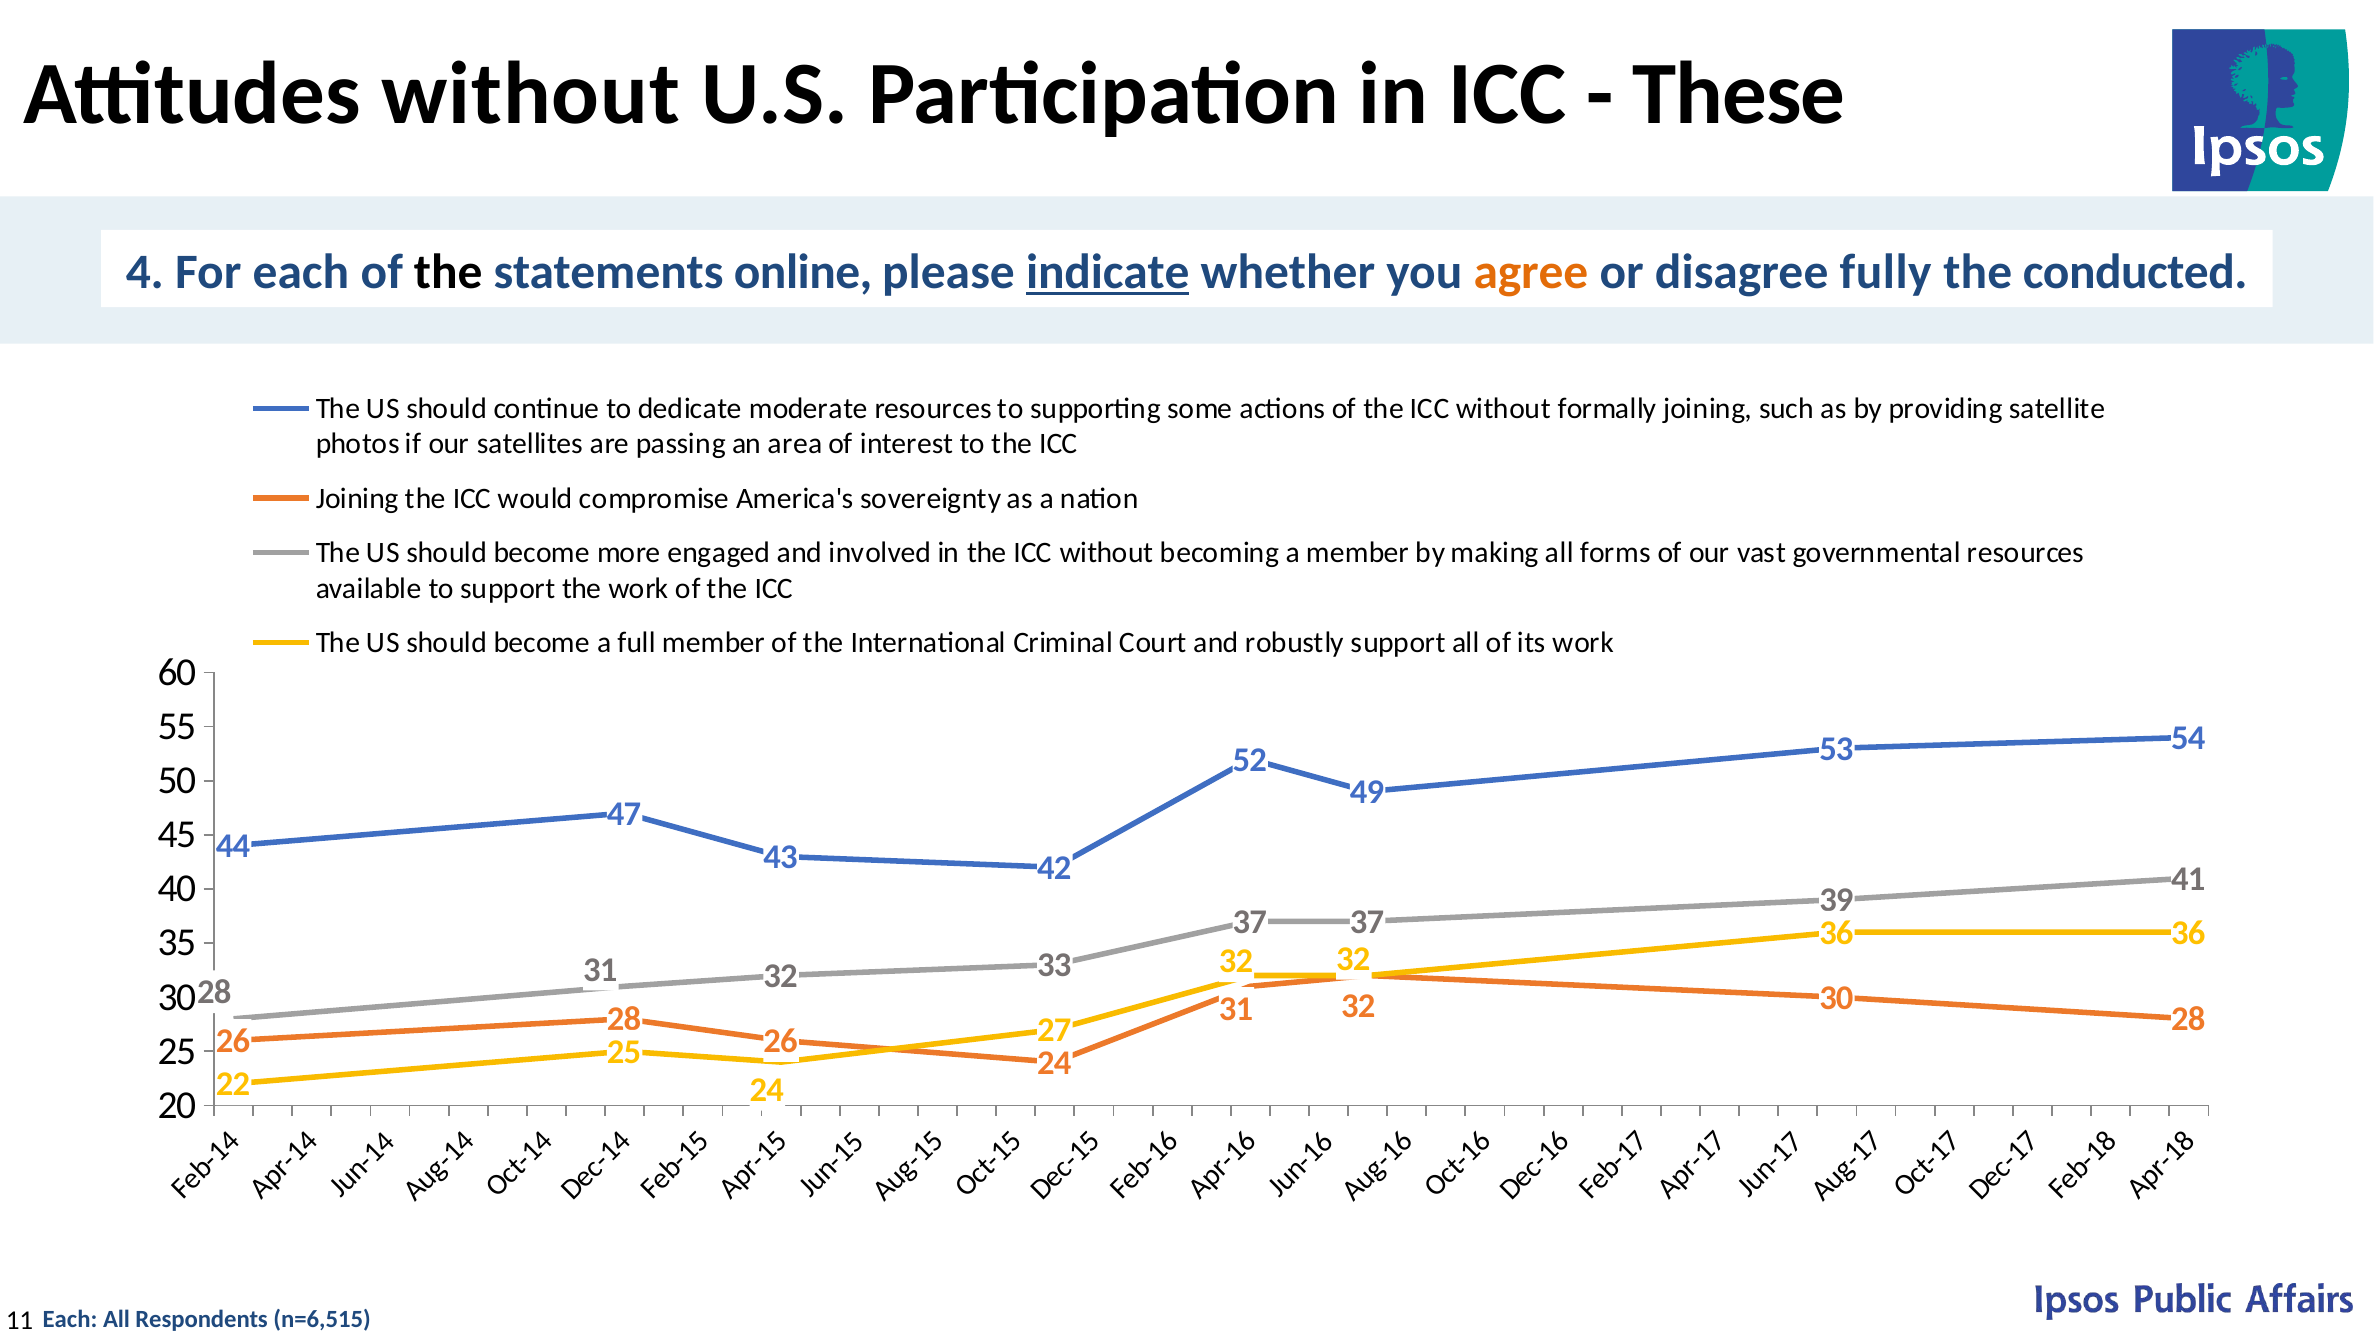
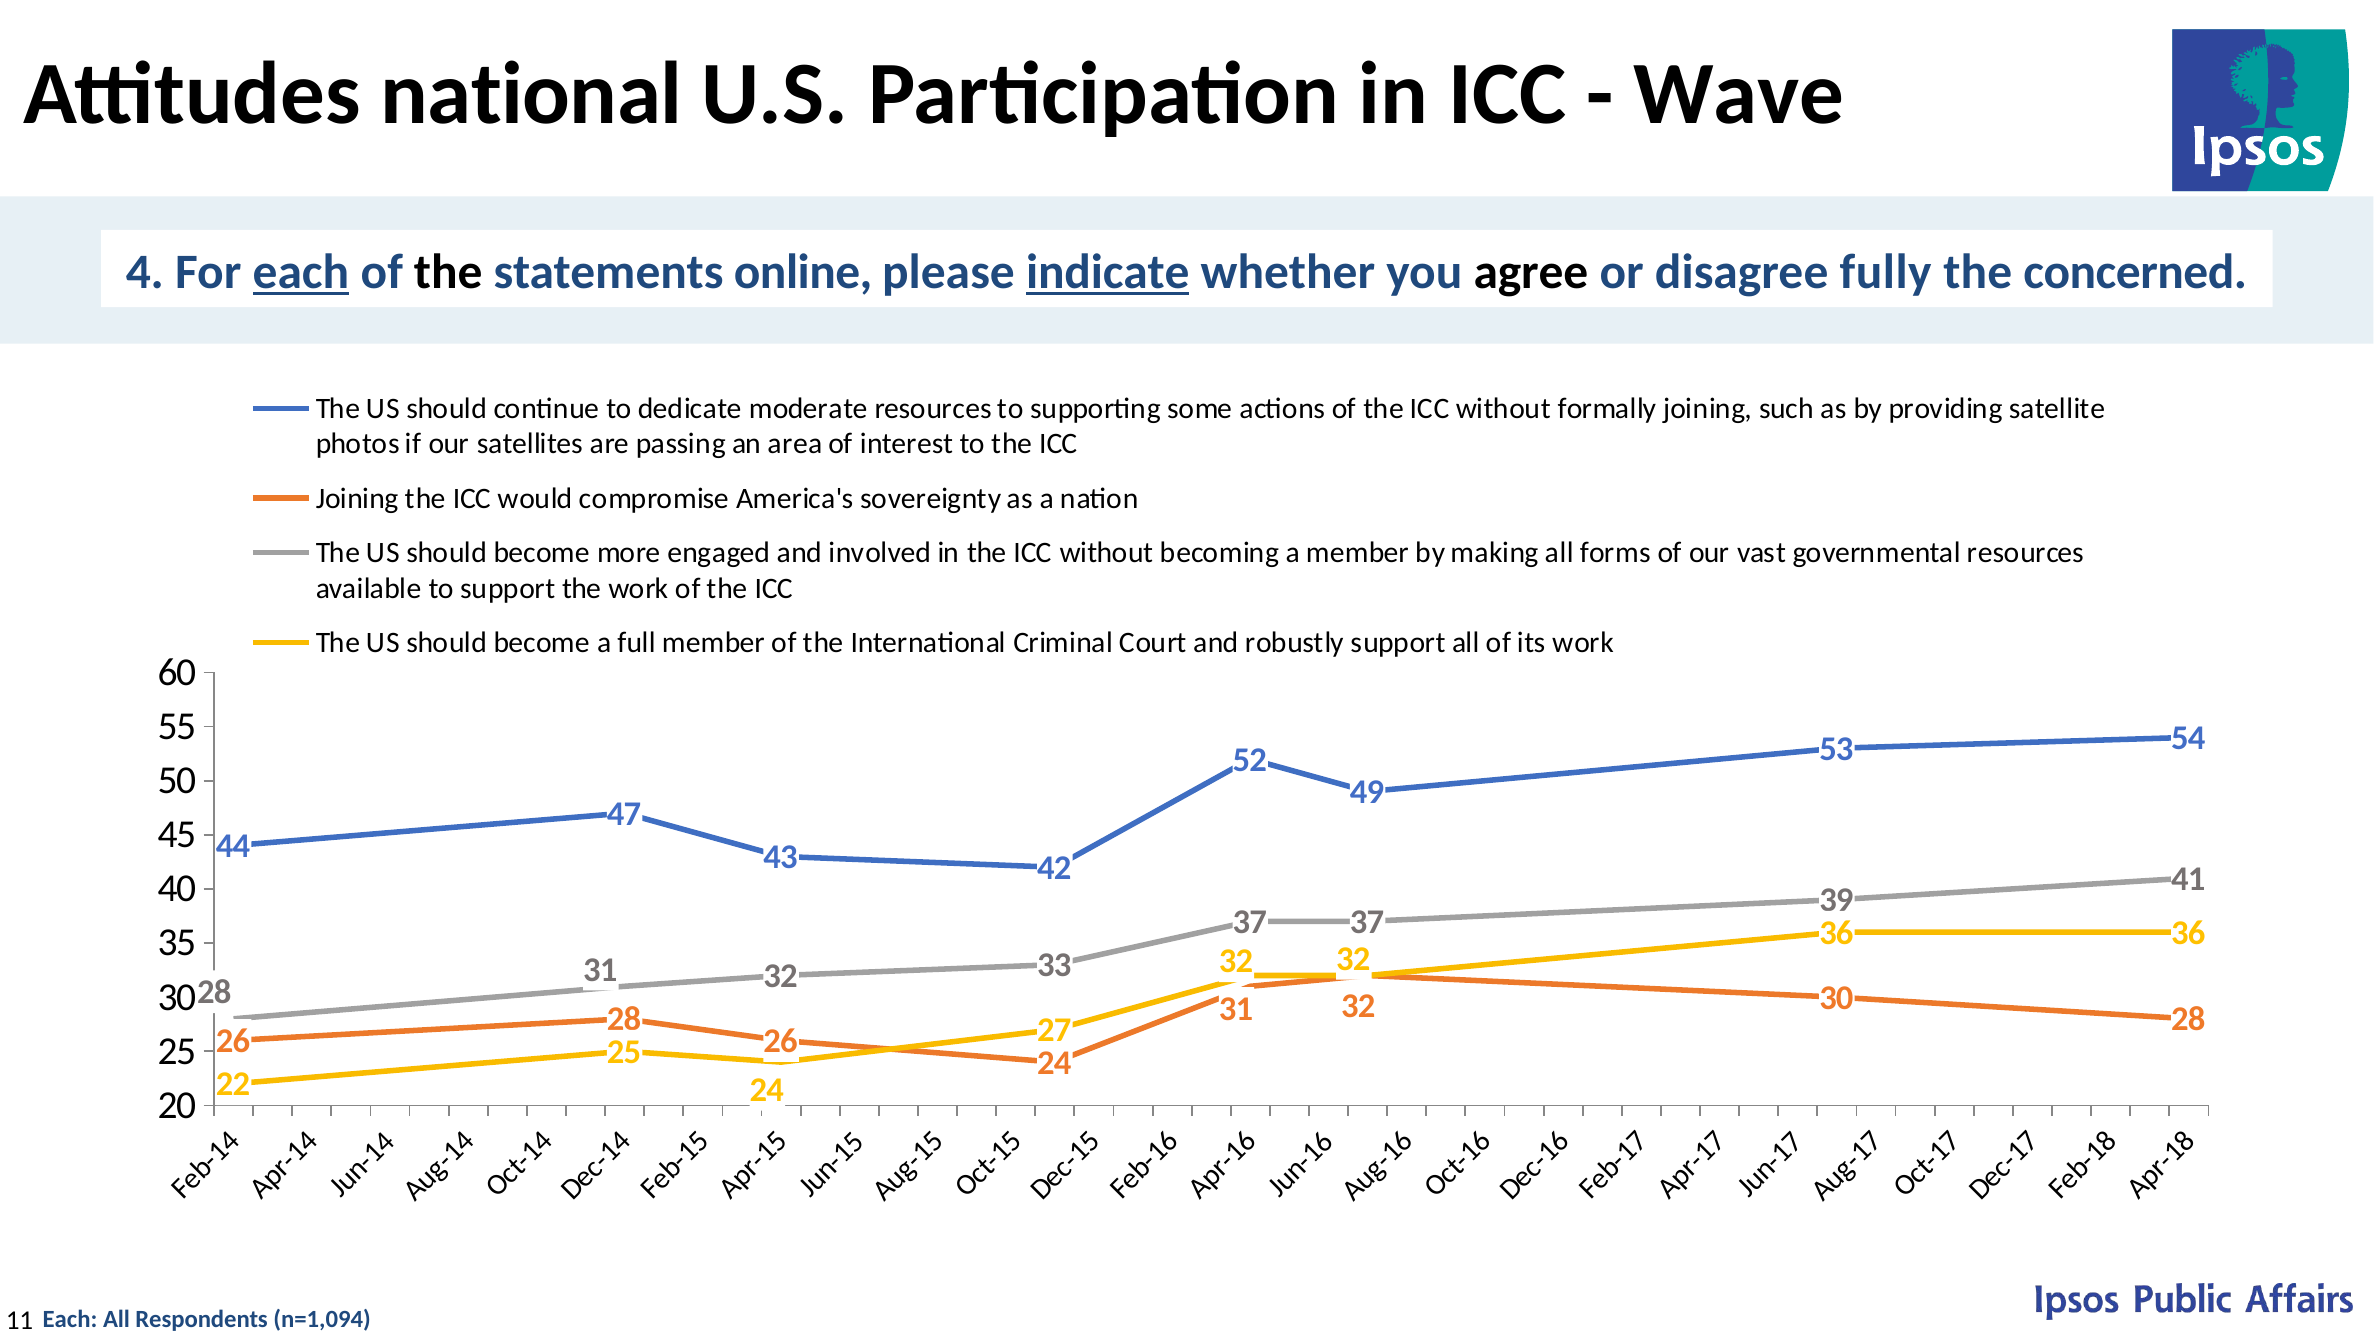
Attitudes without: without -> national
These: These -> Wave
each at (301, 272) underline: none -> present
agree colour: orange -> black
conducted: conducted -> concerned
n=6,515: n=6,515 -> n=1,094
